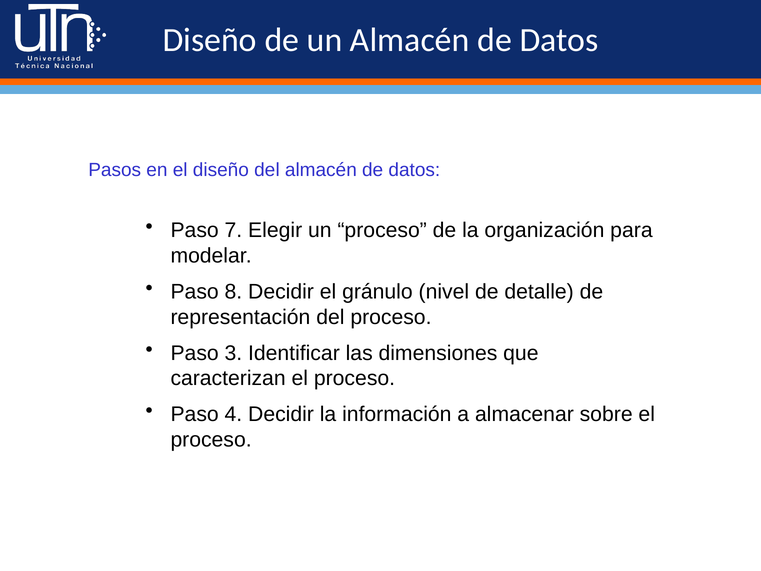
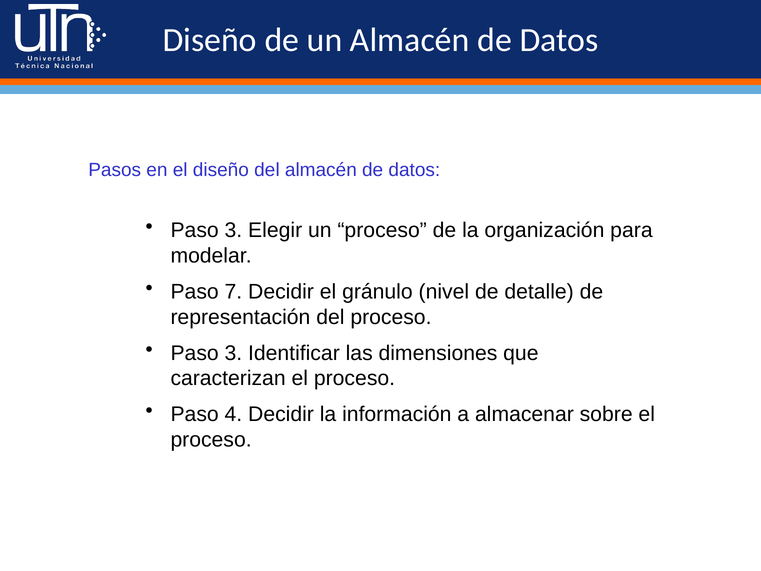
7 at (233, 230): 7 -> 3
8: 8 -> 7
